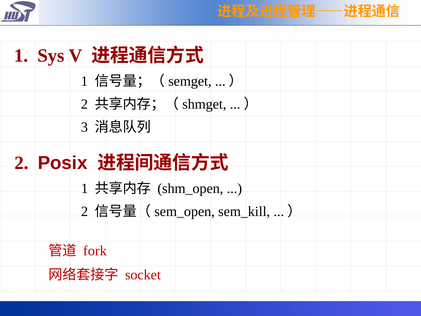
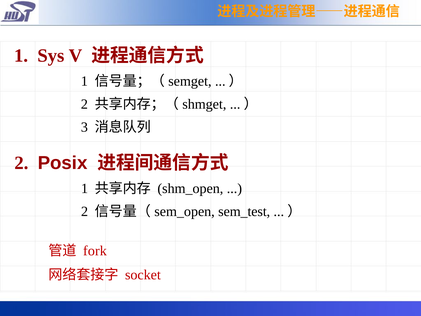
sem_kill: sem_kill -> sem_test
